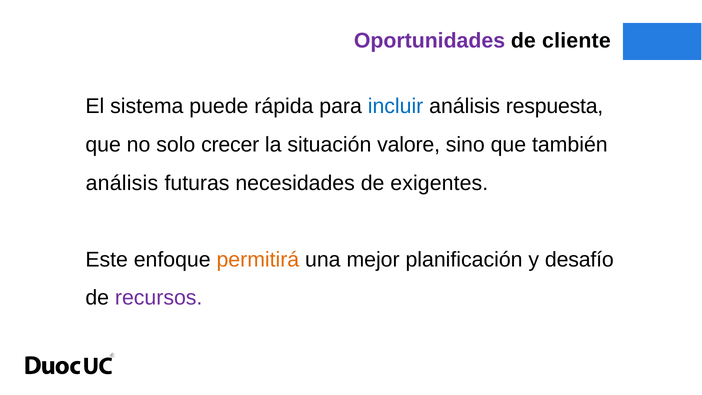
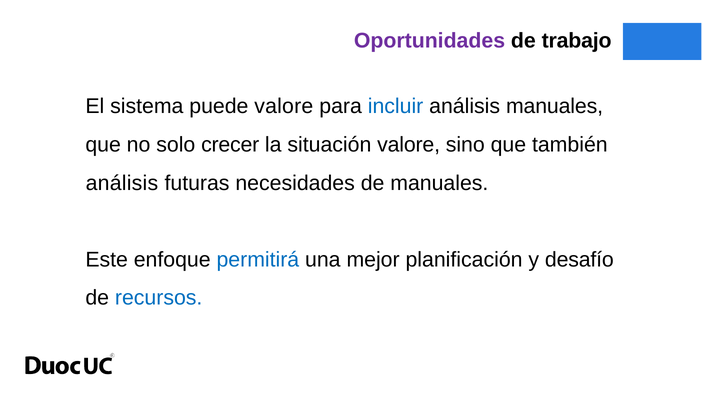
cliente: cliente -> trabajo
puede rápida: rápida -> valore
análisis respuesta: respuesta -> manuales
de exigentes: exigentes -> manuales
permitirá colour: orange -> blue
recursos colour: purple -> blue
